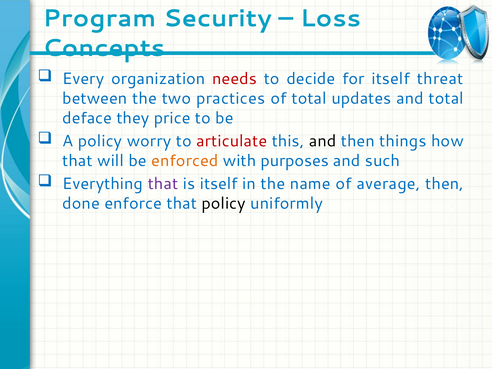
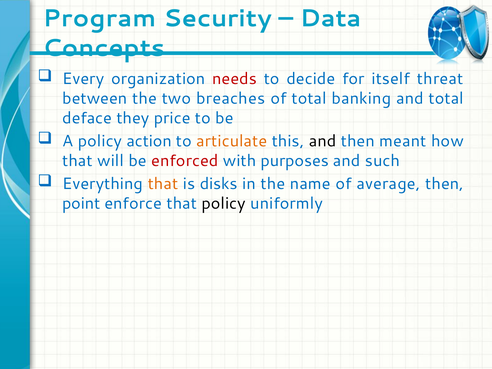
Loss: Loss -> Data
practices: practices -> breaches
updates: updates -> banking
worry: worry -> action
articulate colour: red -> orange
things: things -> meant
enforced colour: orange -> red
that at (163, 184) colour: purple -> orange
is itself: itself -> disks
done: done -> point
